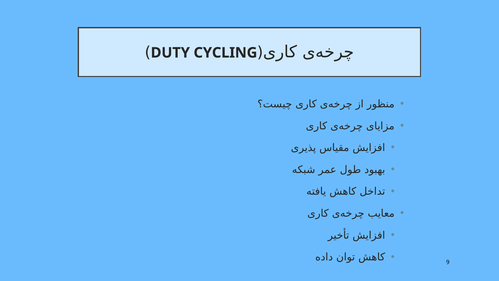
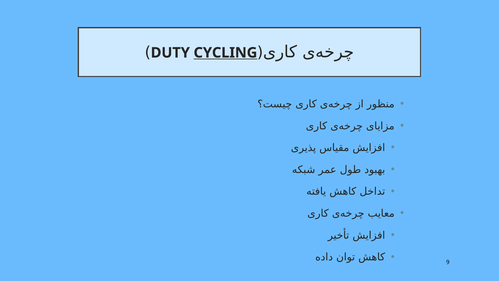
CYCLING underline: none -> present
